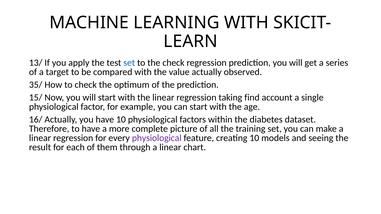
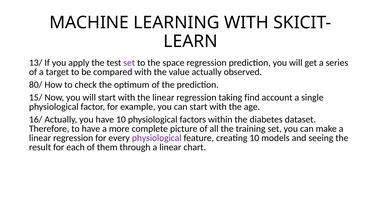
set at (129, 63) colour: blue -> purple
the check: check -> space
35/: 35/ -> 80/
